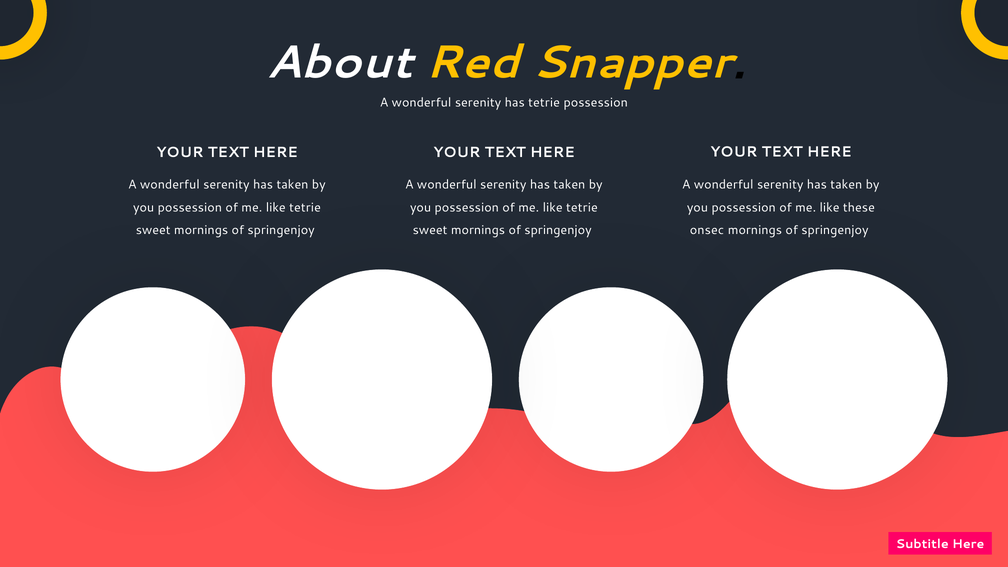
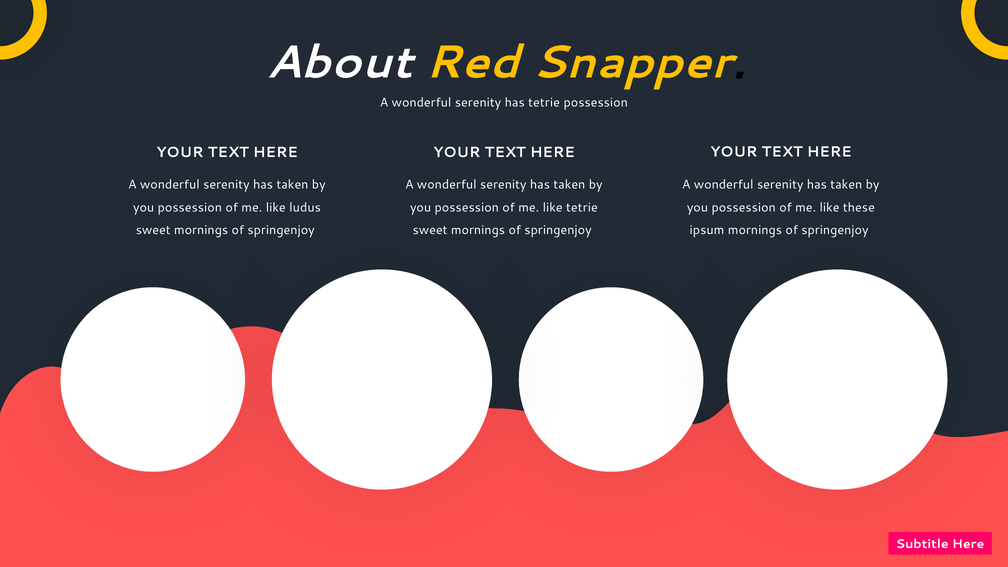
tetrie at (305, 208): tetrie -> ludus
onsec: onsec -> ipsum
